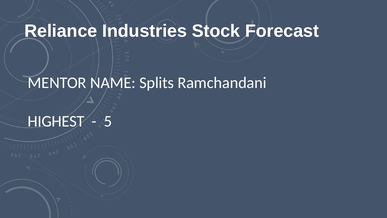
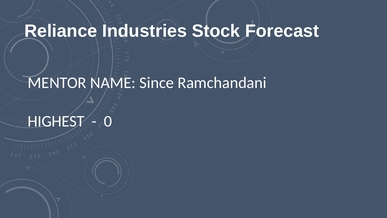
Splits: Splits -> Since
5: 5 -> 0
